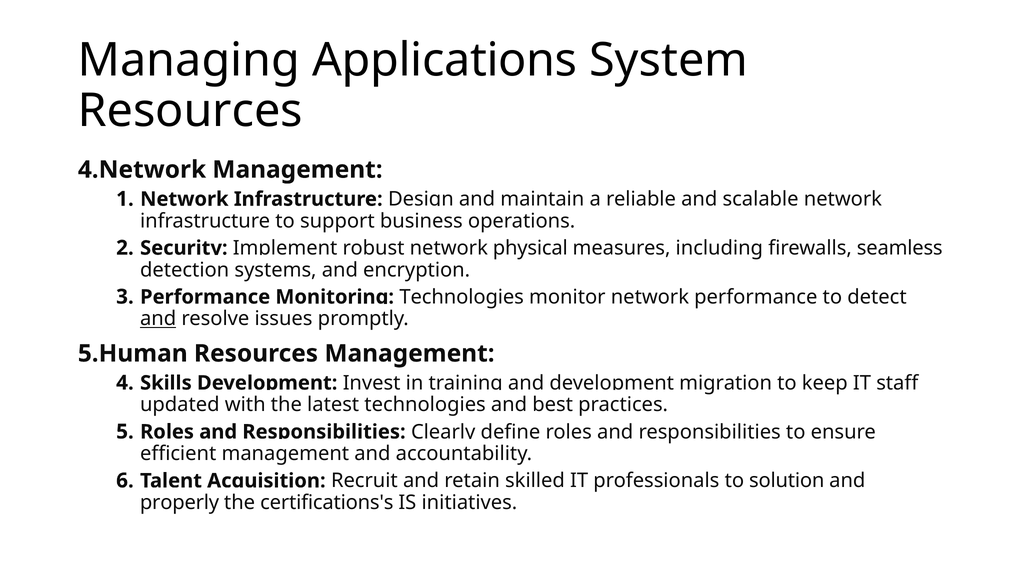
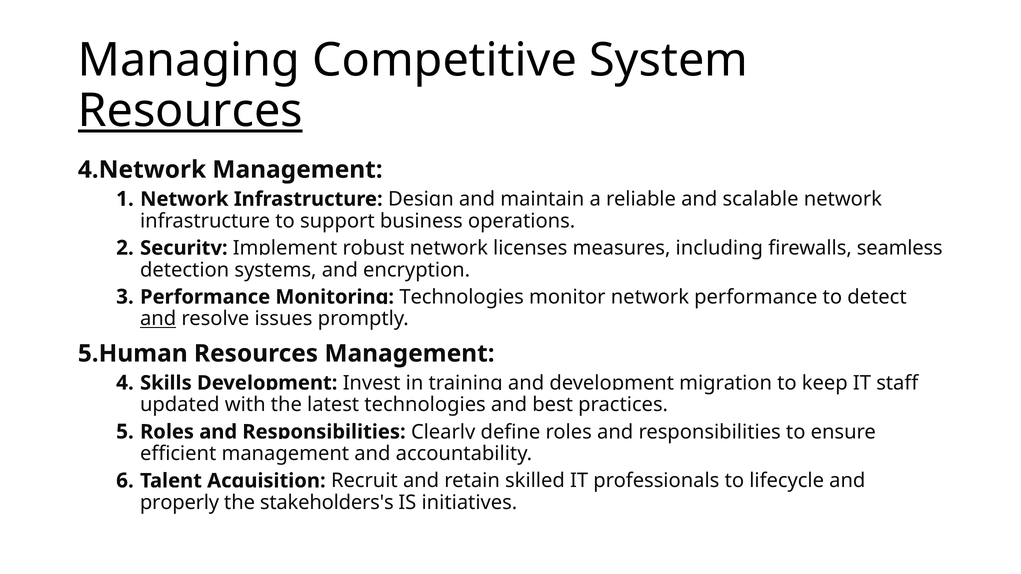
Applications: Applications -> Competitive
Resources at (190, 111) underline: none -> present
physical: physical -> licenses
solution: solution -> lifecycle
certifications's: certifications's -> stakeholders's
